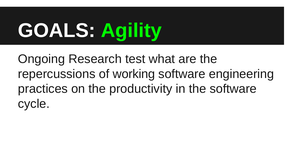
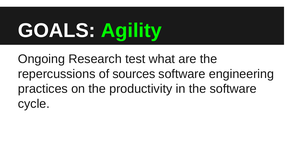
working: working -> sources
